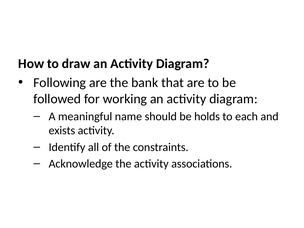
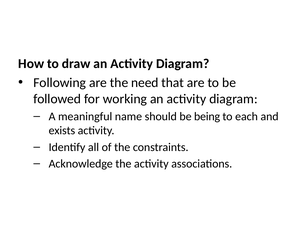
bank: bank -> need
holds: holds -> being
